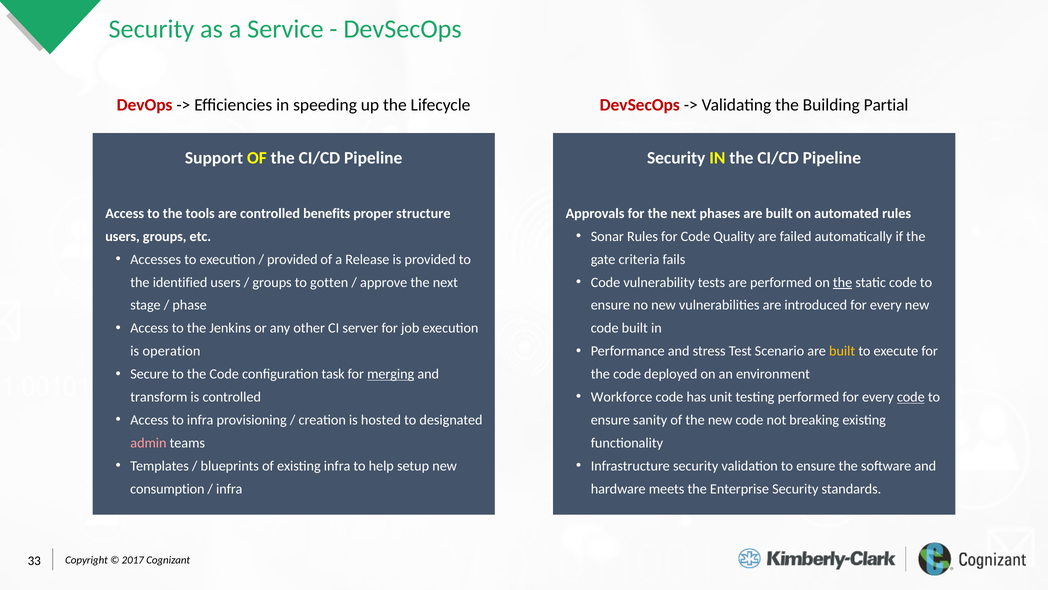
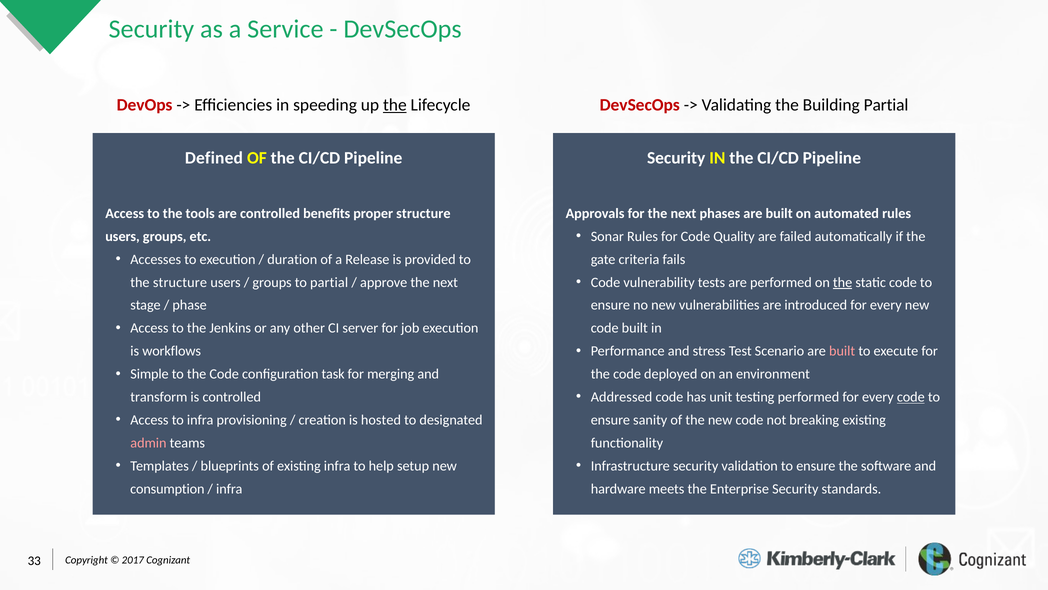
the at (395, 105) underline: none -> present
Support: Support -> Defined
provided at (292, 259): provided -> duration
the identified: identified -> structure
to gotten: gotten -> partial
built at (842, 351) colour: yellow -> pink
operation: operation -> workflows
Secure: Secure -> Simple
merging underline: present -> none
Workforce: Workforce -> Addressed
